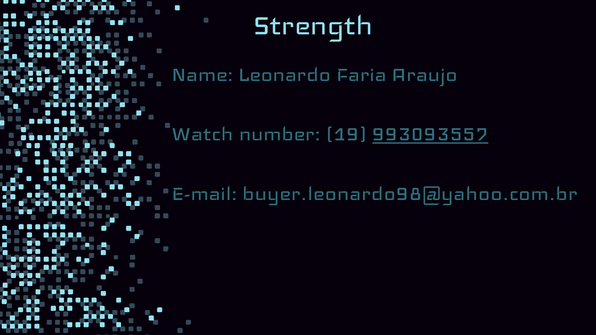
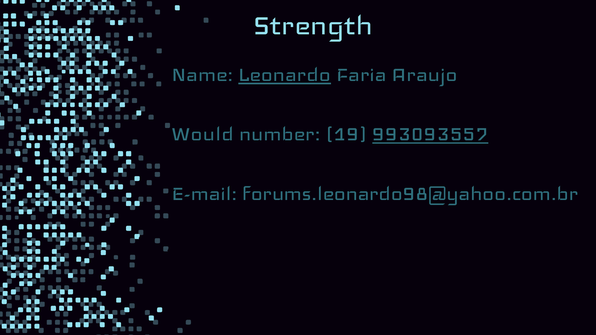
Leonardo underline: none -> present
Watch: Watch -> Would
buyer.leonardo98@yahoo.com.br: buyer.leonardo98@yahoo.com.br -> forums.leonardo98@yahoo.com.br
